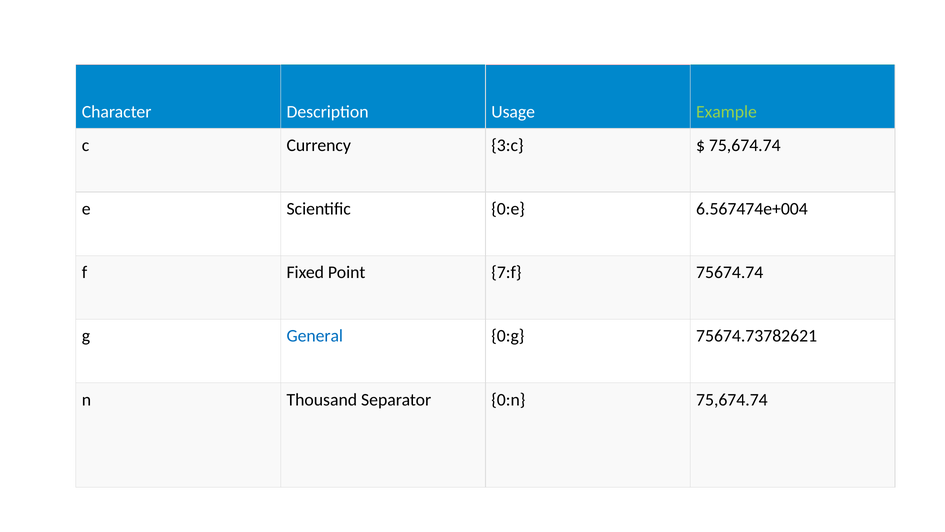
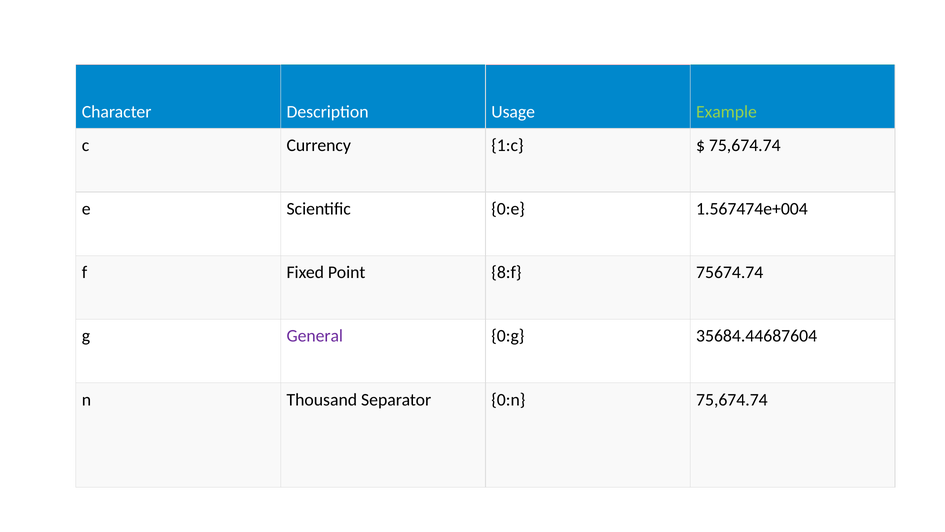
3:c: 3:c -> 1:c
6.567474e+004: 6.567474e+004 -> 1.567474e+004
7:f: 7:f -> 8:f
General colour: blue -> purple
75674.73782621: 75674.73782621 -> 35684.44687604
